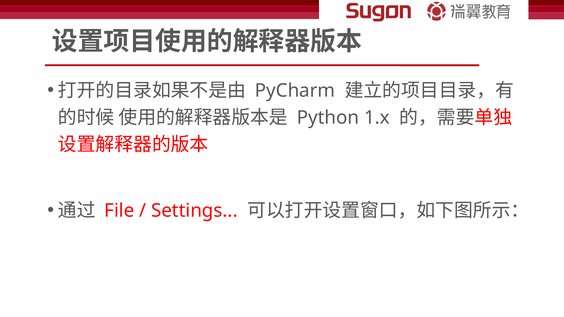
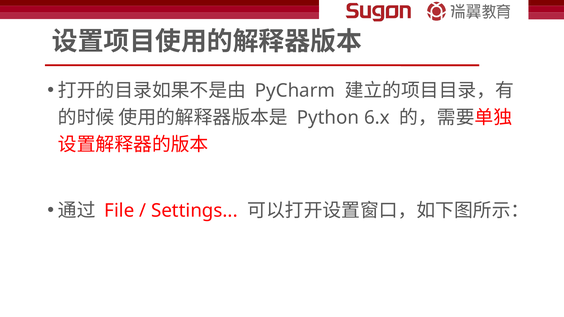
1.x: 1.x -> 6.x
